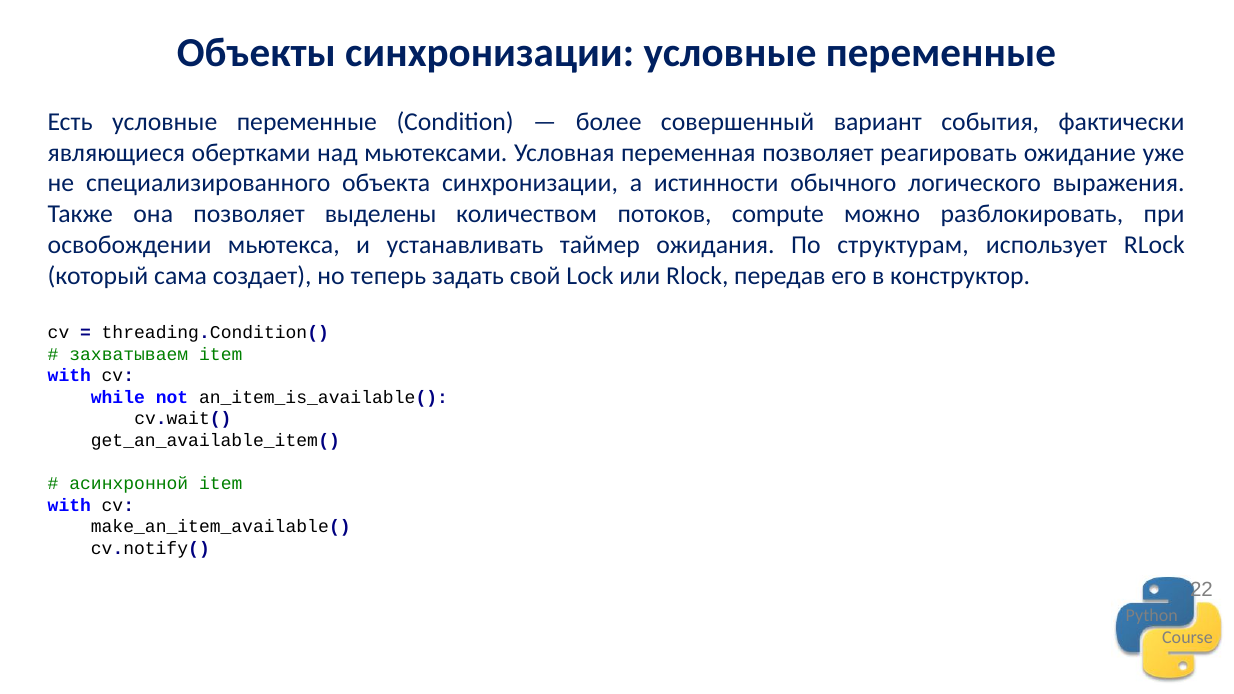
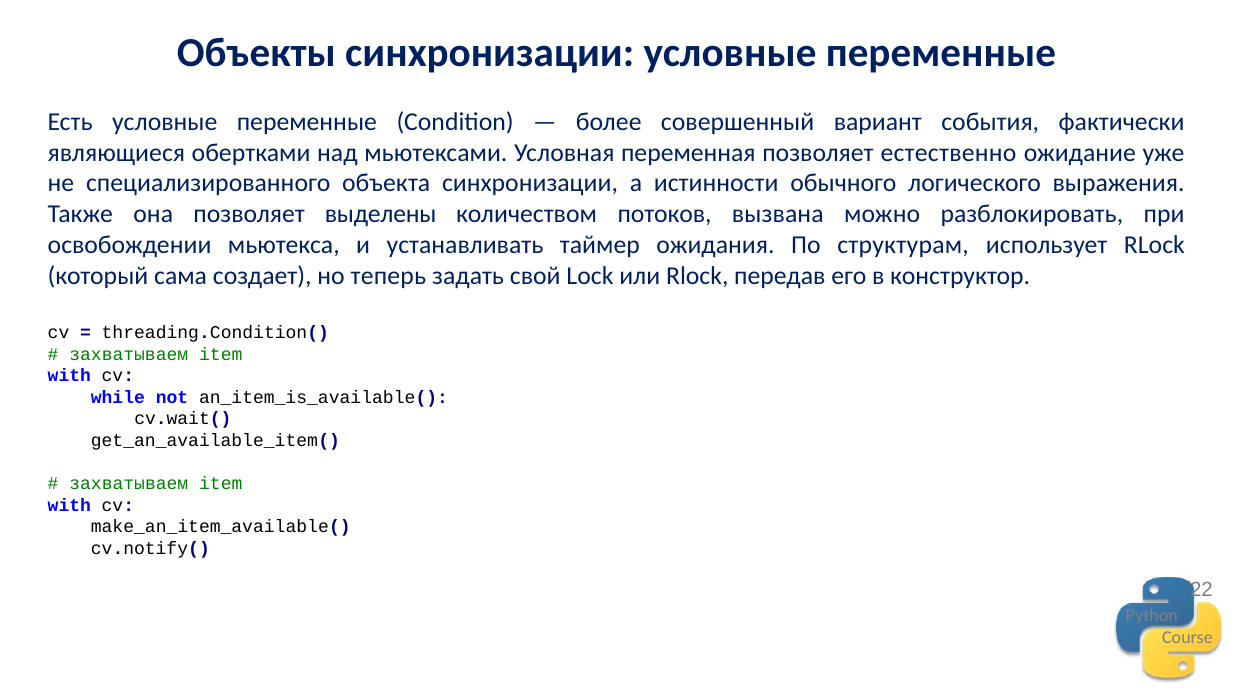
реагировать: реагировать -> естественно
compute: compute -> вызвана
асинхронной at (129, 484): асинхронной -> захватываем
